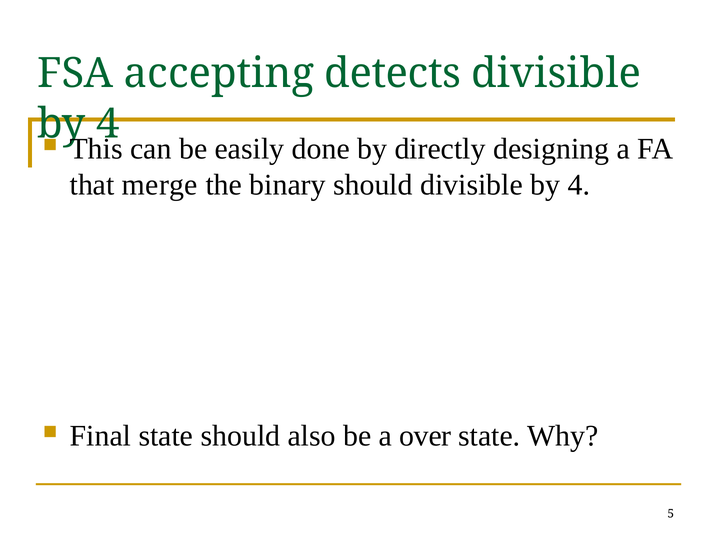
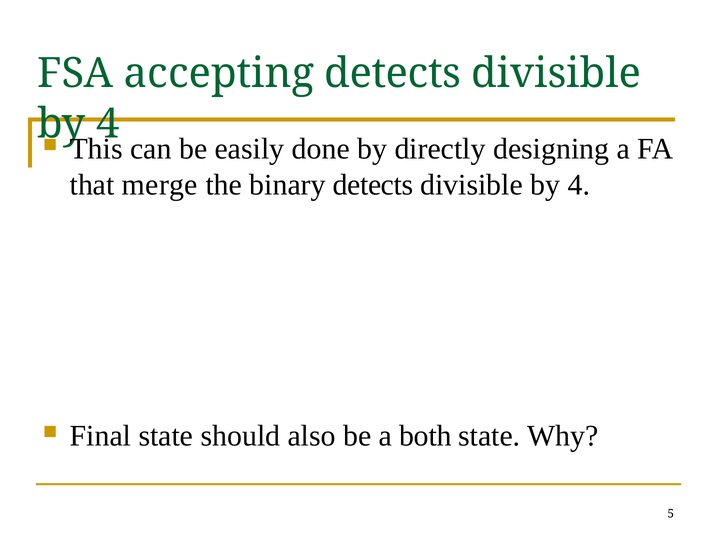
binary should: should -> detects
over: over -> both
